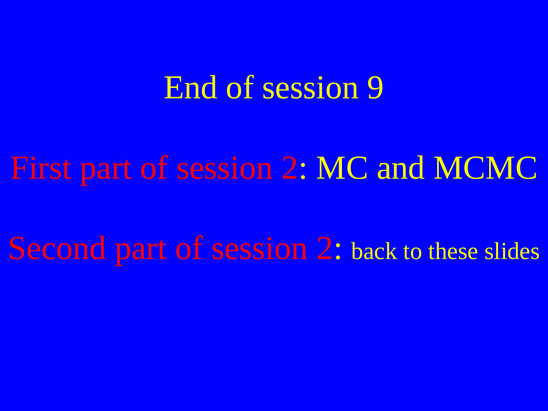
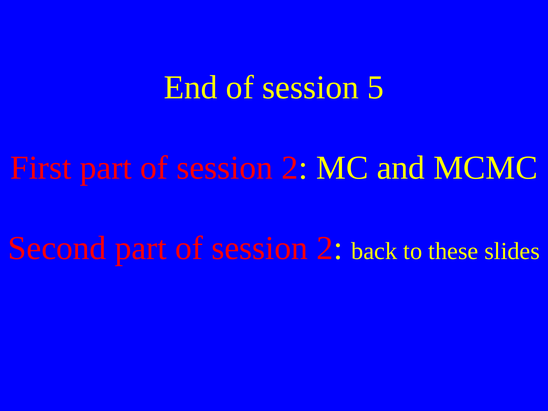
9: 9 -> 5
